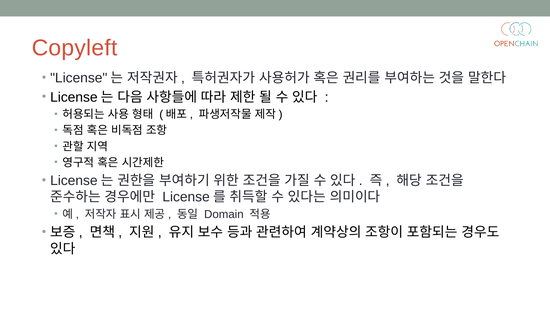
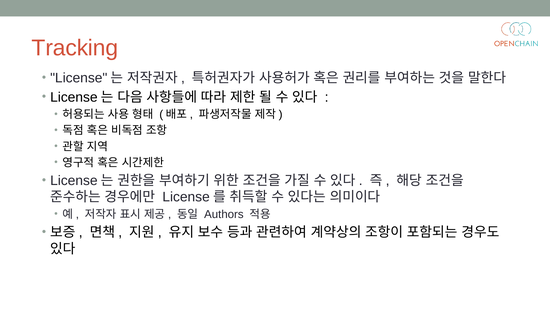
Copyleft: Copyleft -> Tracking
Domain: Domain -> Authors
